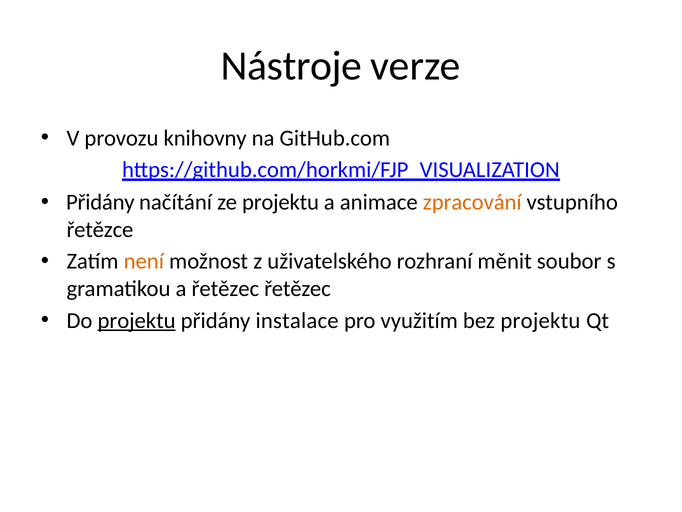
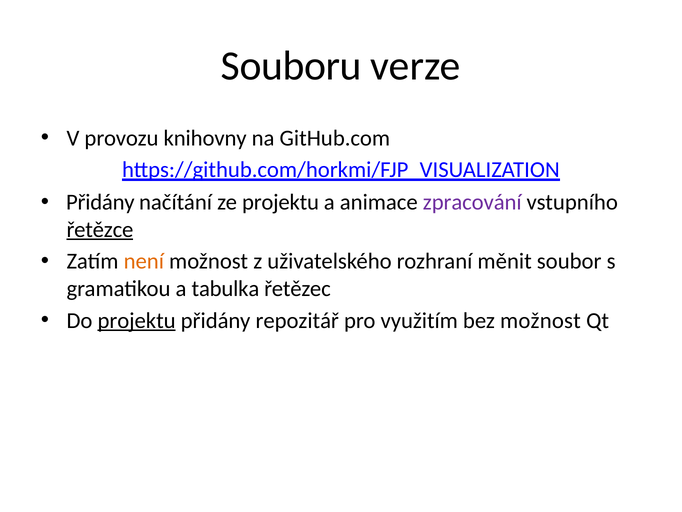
Nástroje: Nástroje -> Souboru
zpracování colour: orange -> purple
řetězce underline: none -> present
a řetězec: řetězec -> tabulka
instalace: instalace -> repozitář
bez projektu: projektu -> možnost
